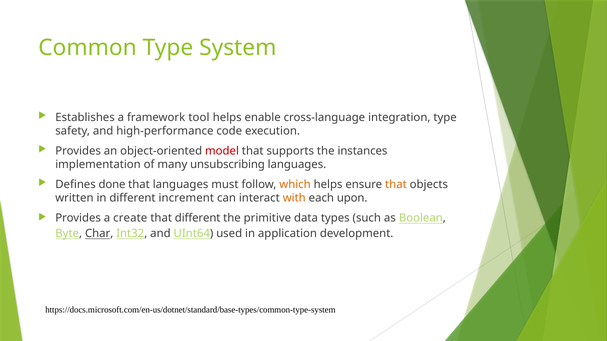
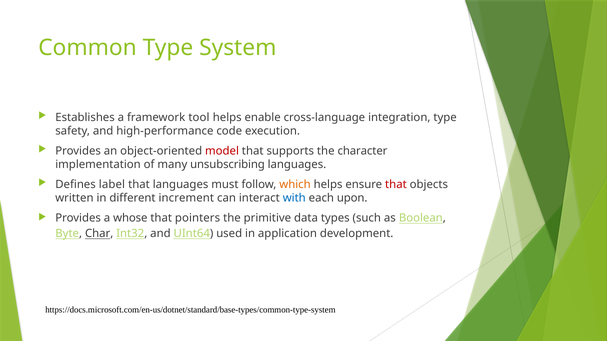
instances: instances -> character
done: done -> label
that at (396, 185) colour: orange -> red
with colour: orange -> blue
create: create -> whose
that different: different -> pointers
